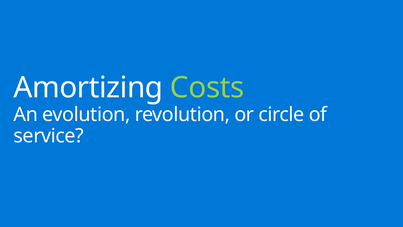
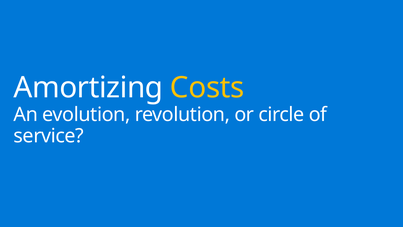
Costs colour: light green -> yellow
